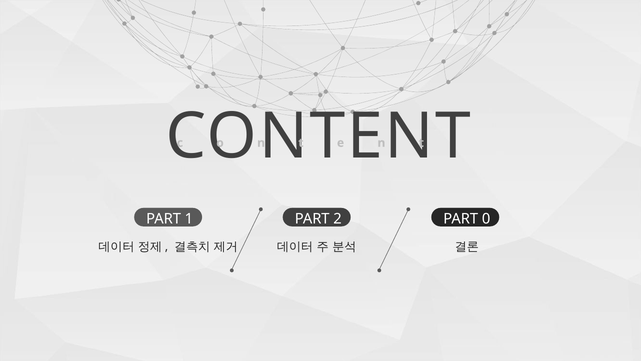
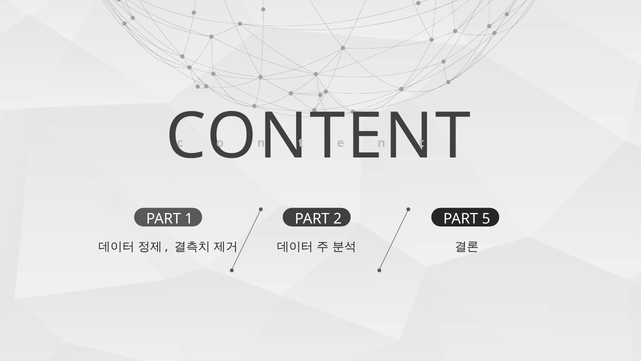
0: 0 -> 5
